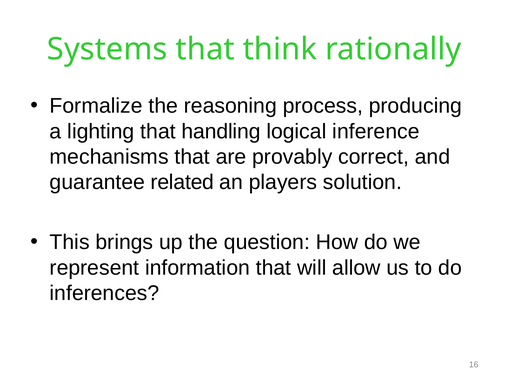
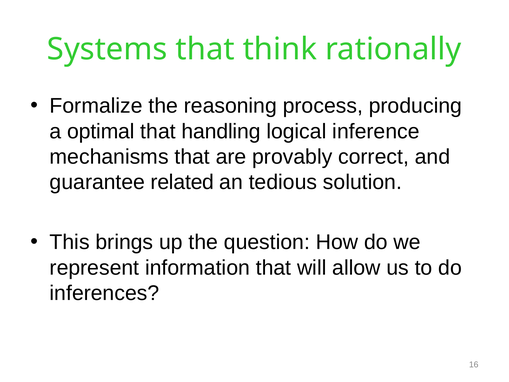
lighting: lighting -> optimal
players: players -> tedious
